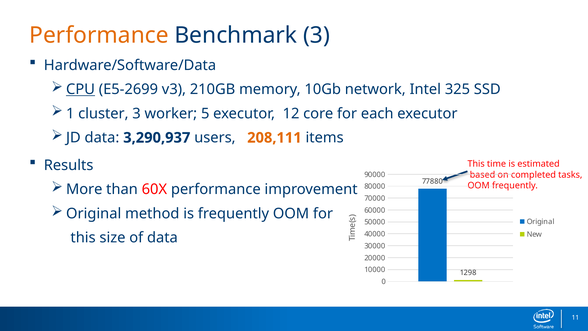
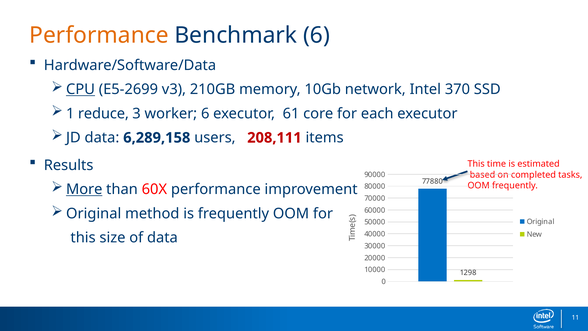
Benchmark 3: 3 -> 6
325: 325 -> 370
cluster: cluster -> reduce
worker 5: 5 -> 6
12: 12 -> 61
3,290,937: 3,290,937 -> 6,289,158
208,111 colour: orange -> red
More underline: none -> present
